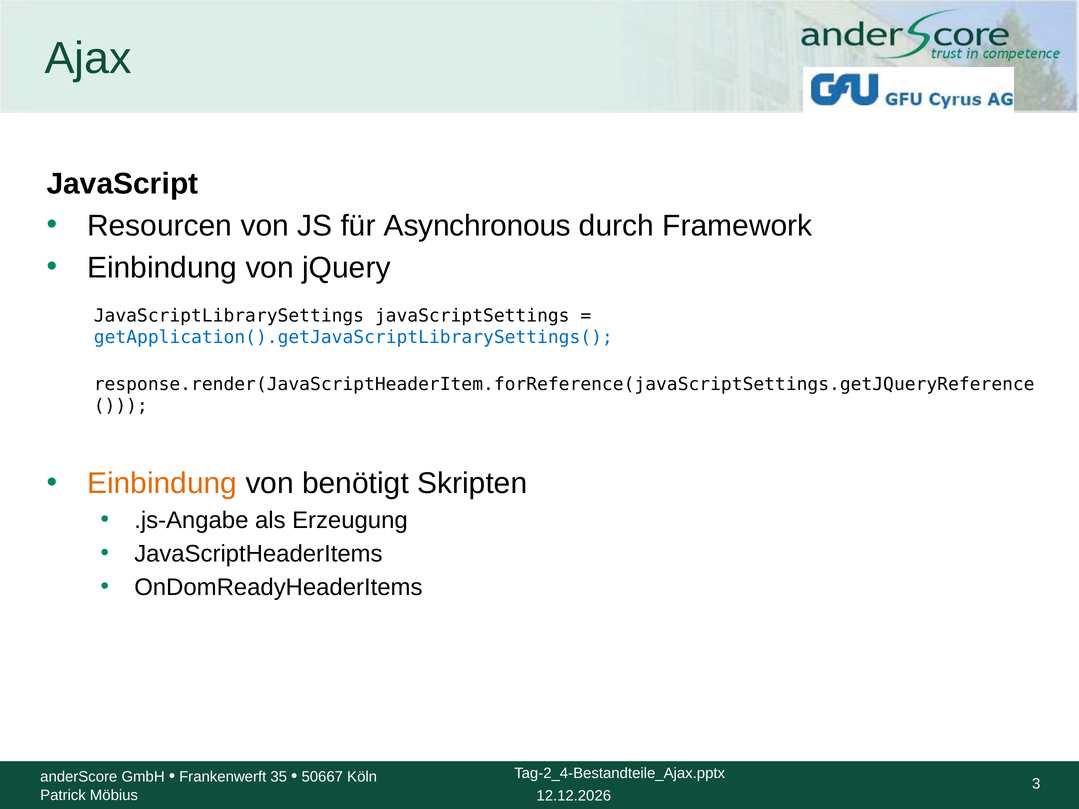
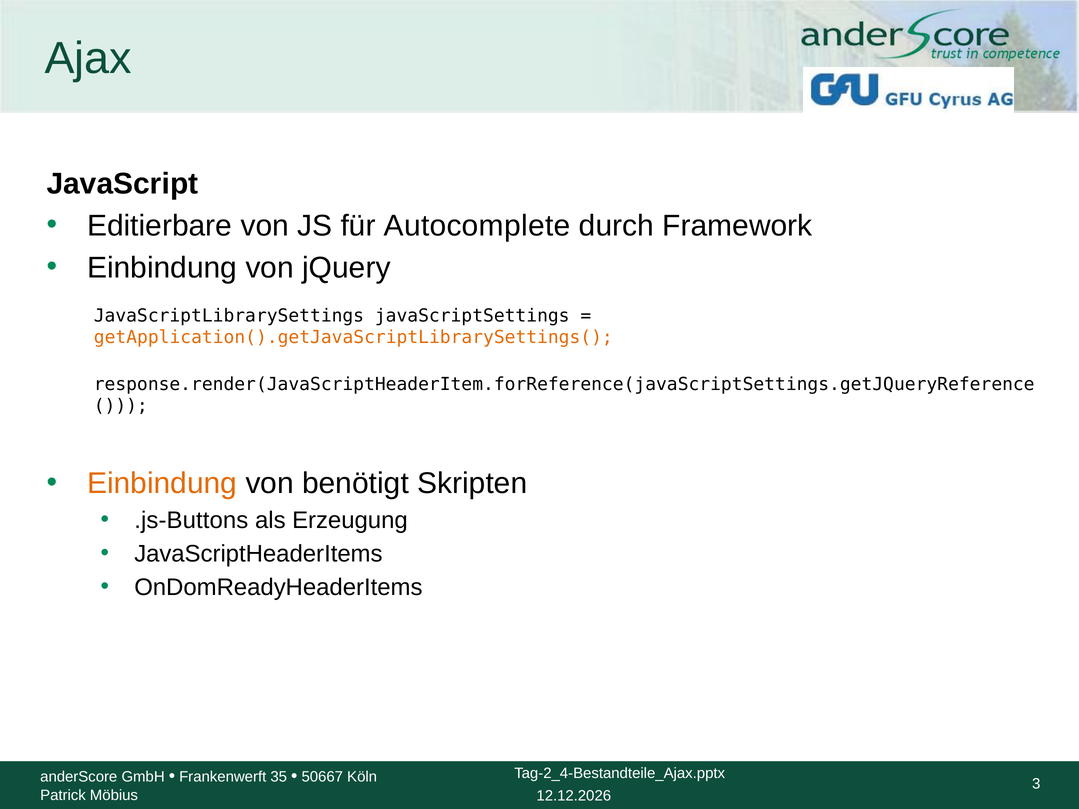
Resourcen: Resourcen -> Editierbare
Asynchronous: Asynchronous -> Autocomplete
getApplication().getJavaScriptLibrarySettings( colour: blue -> orange
.js-Angabe: .js-Angabe -> .js-Buttons
